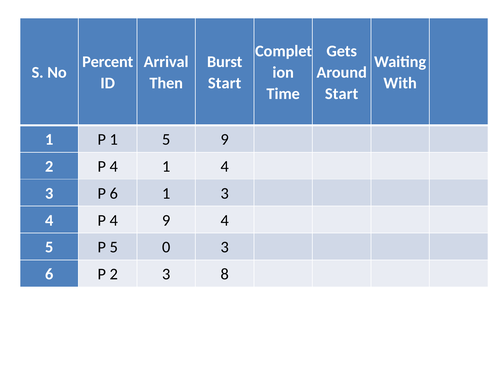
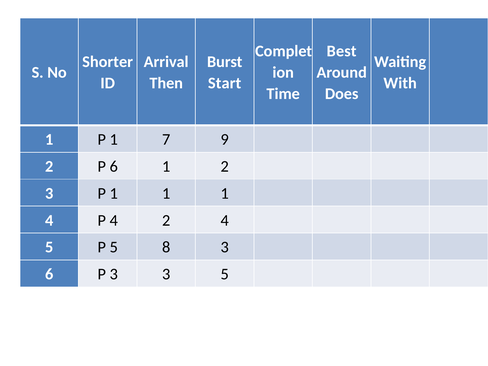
Gets: Gets -> Best
Percent: Percent -> Shorter
Start at (342, 94): Start -> Does
1 5: 5 -> 7
2 P 4: 4 -> 6
1 4: 4 -> 2
3 P 6: 6 -> 1
3 at (225, 193): 3 -> 1
4 9: 9 -> 2
0: 0 -> 8
P 2: 2 -> 3
3 8: 8 -> 5
